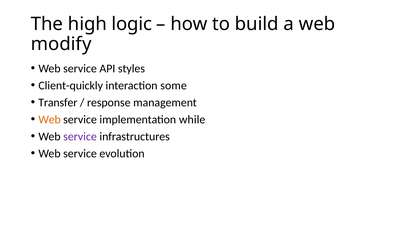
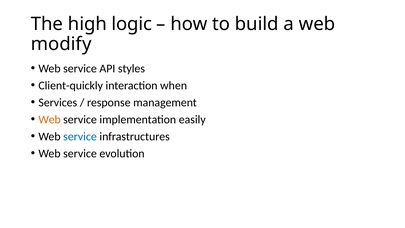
some: some -> when
Transfer: Transfer -> Services
while: while -> easily
service at (80, 136) colour: purple -> blue
